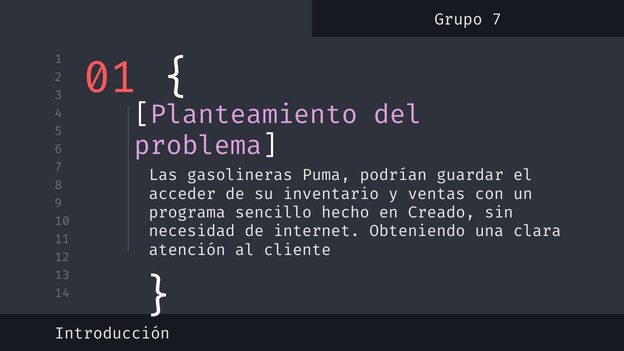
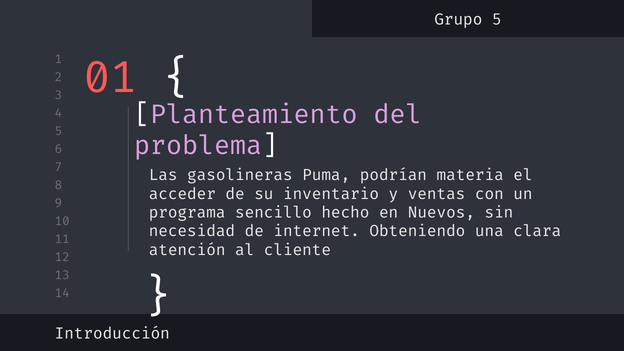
Grupo 7: 7 -> 5
guardar: guardar -> materia
Creado: Creado -> Nuevos
